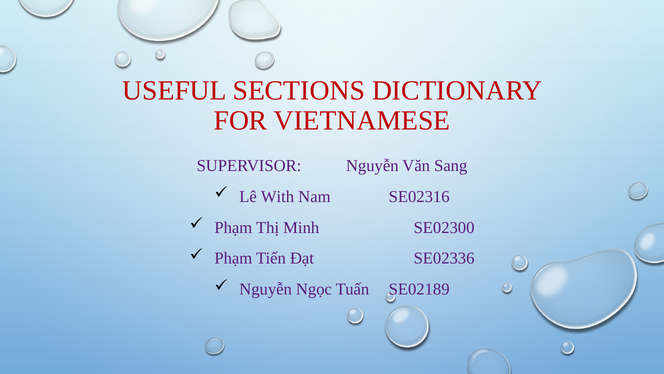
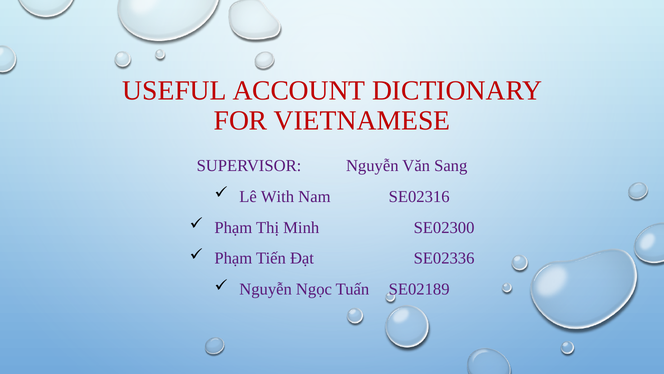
SECTIONS: SECTIONS -> ACCOUNT
